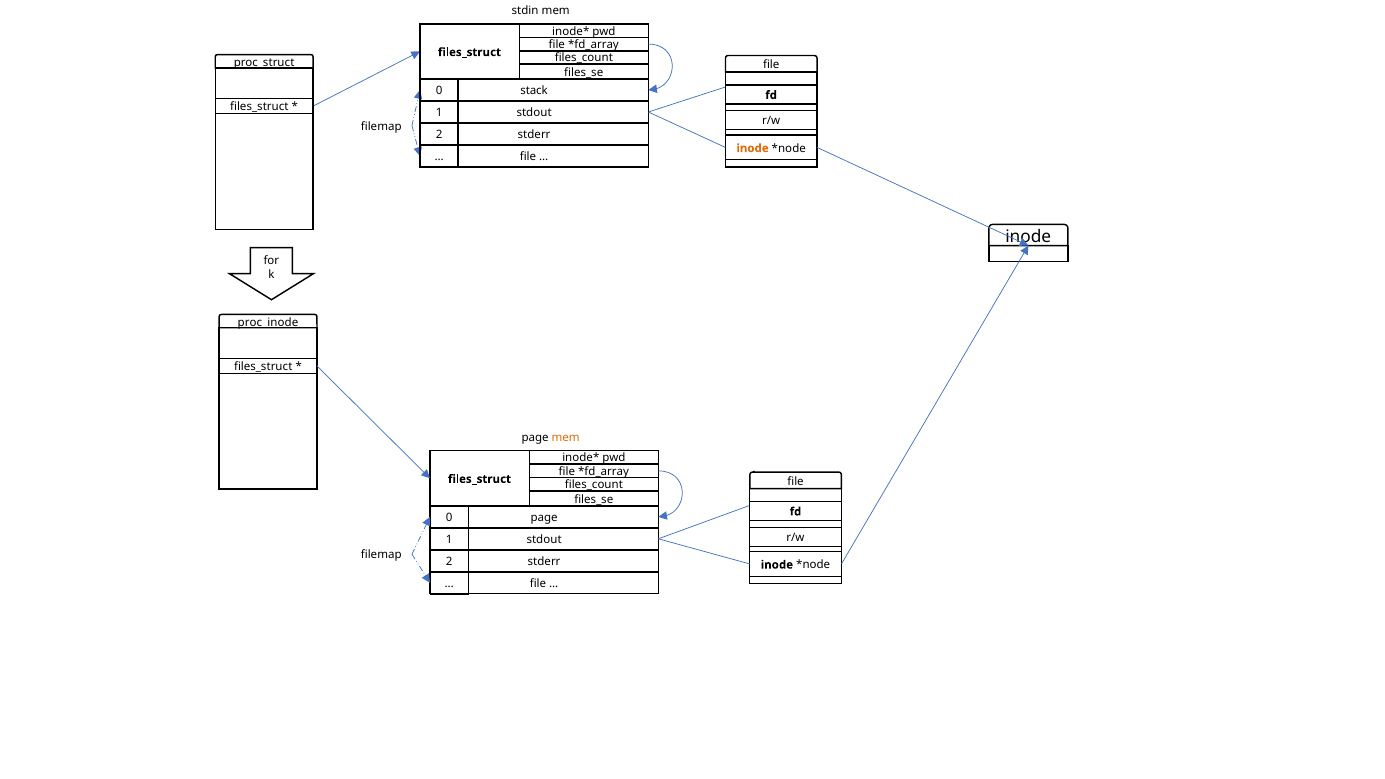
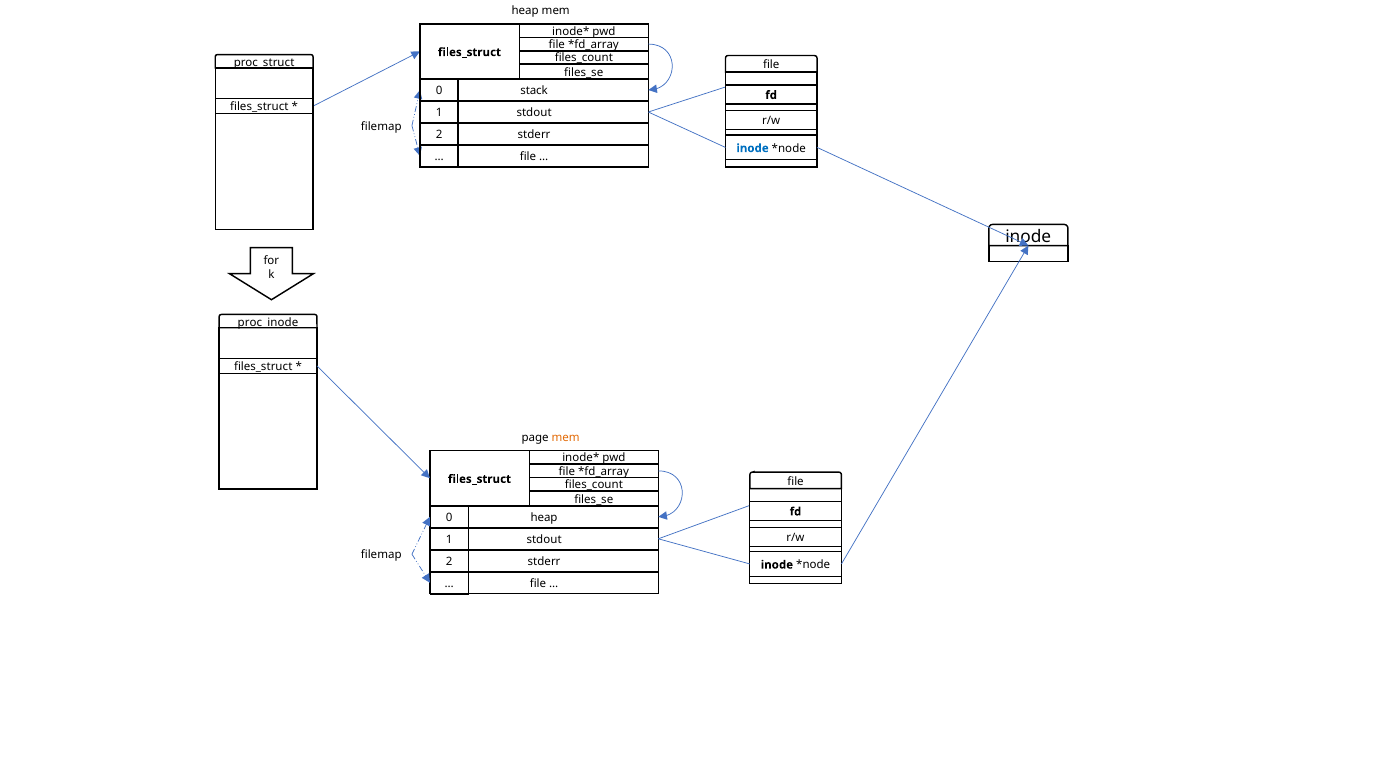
stdin at (525, 11): stdin -> heap
inode at (753, 148) colour: orange -> blue
page at (544, 518): page -> heap
